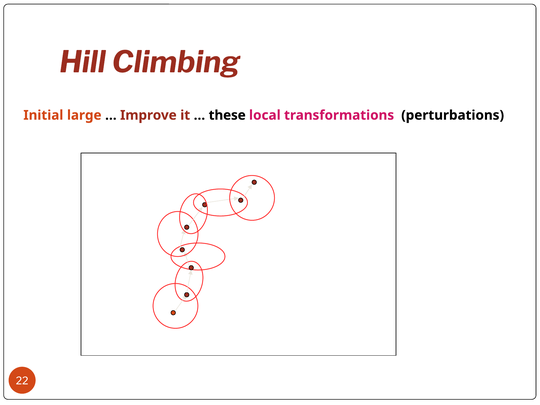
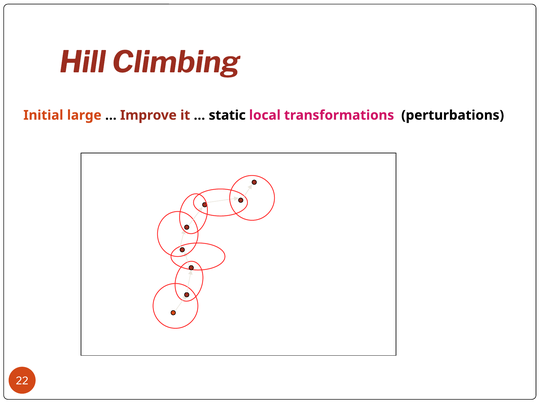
these: these -> static
